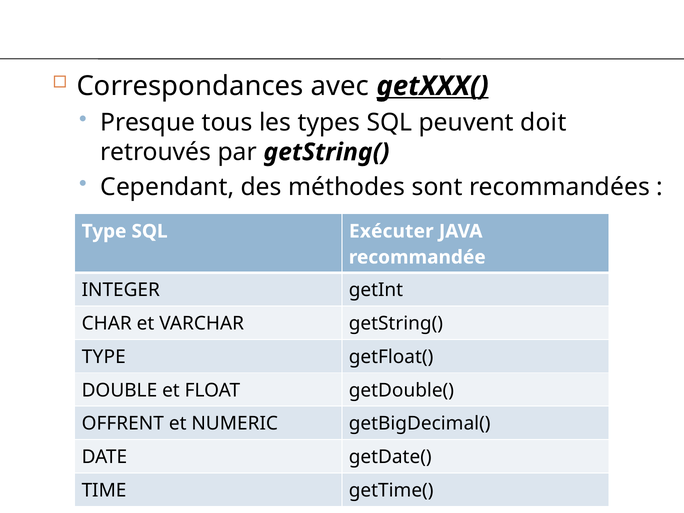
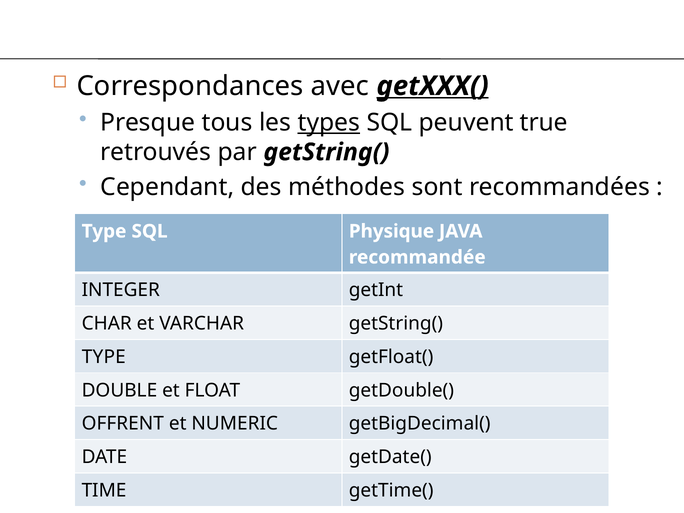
types underline: none -> present
doit: doit -> true
Exécuter: Exécuter -> Physique
